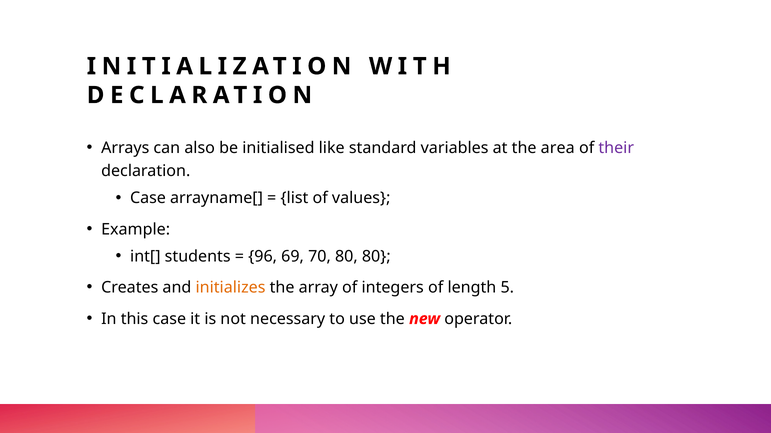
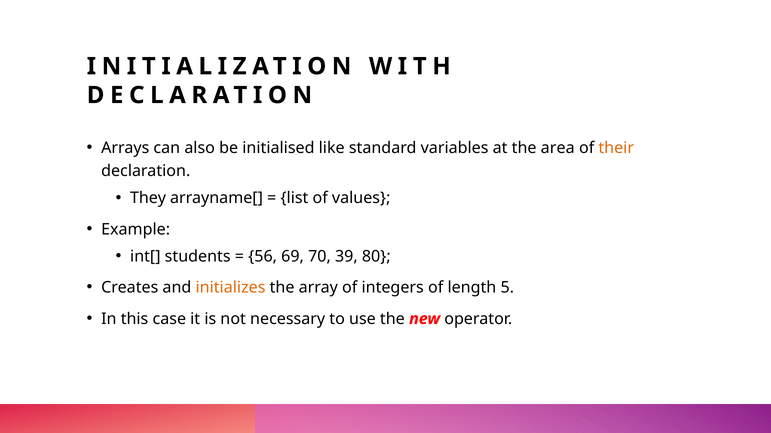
their colour: purple -> orange
Case at (148, 199): Case -> They
96: 96 -> 56
70 80: 80 -> 39
